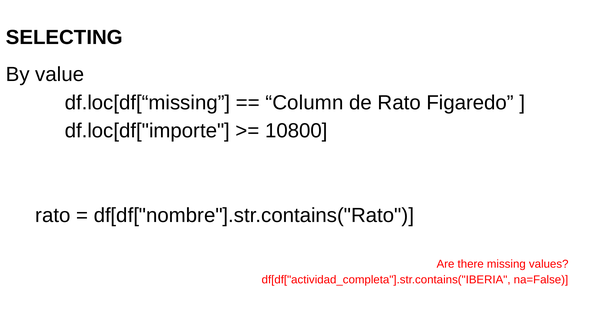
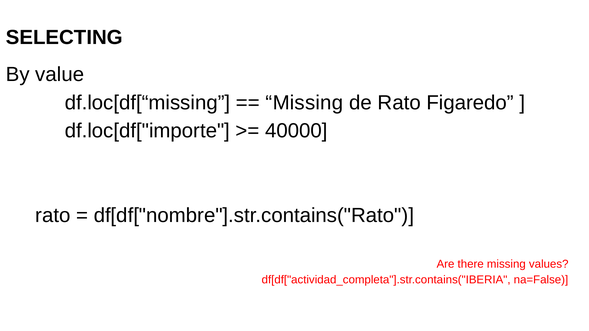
Column at (304, 103): Column -> Missing
10800: 10800 -> 40000
